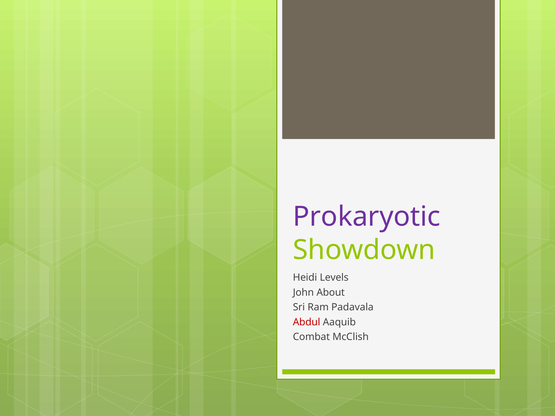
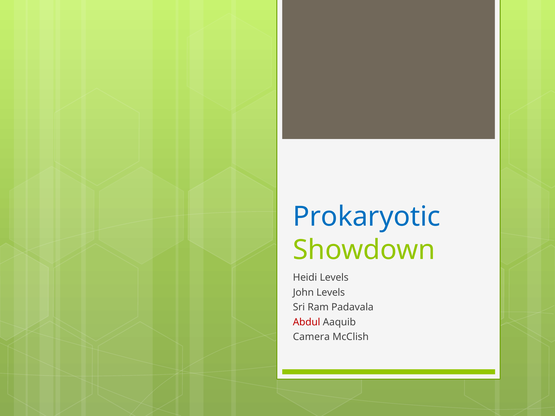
Prokaryotic colour: purple -> blue
John About: About -> Levels
Combat: Combat -> Camera
